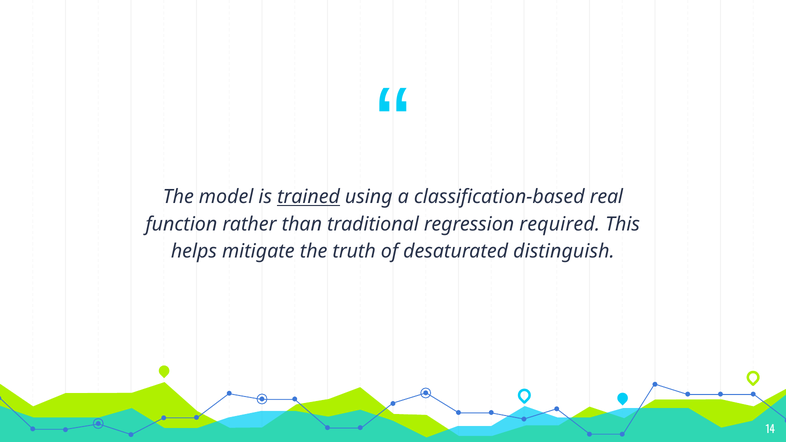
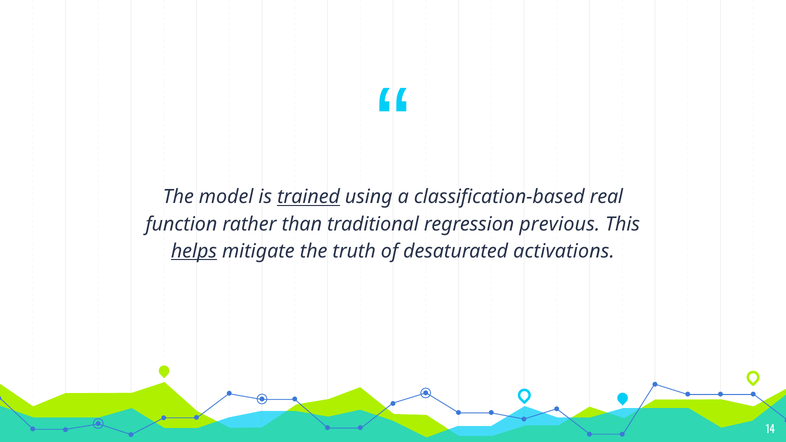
required: required -> previous
helps underline: none -> present
distinguish: distinguish -> activations
